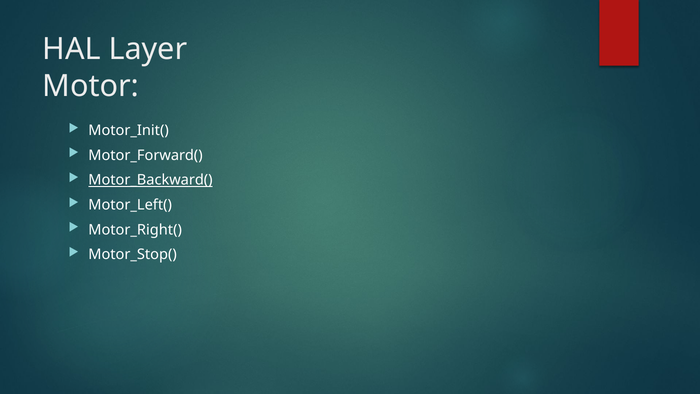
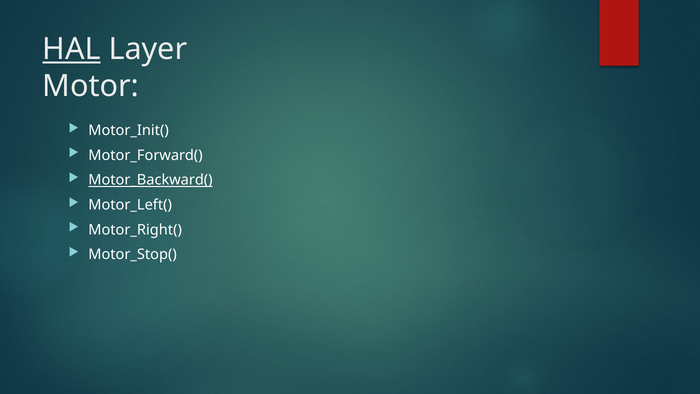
HAL underline: none -> present
